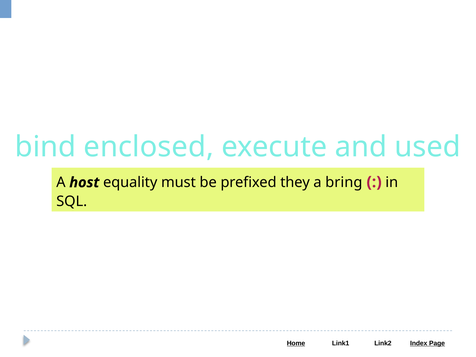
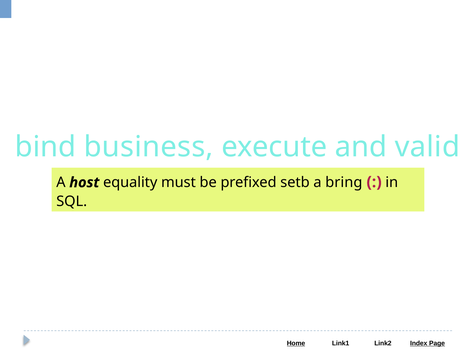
enclosed: enclosed -> business
used: used -> valid
they: they -> setb
